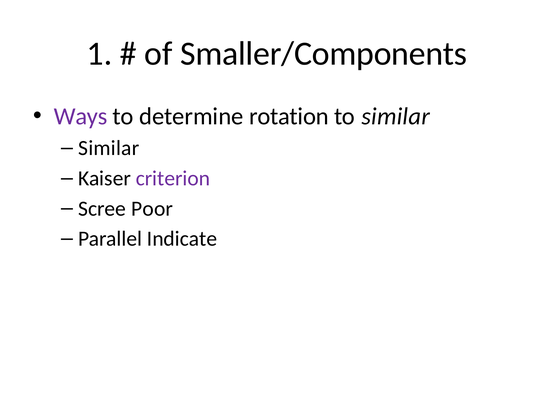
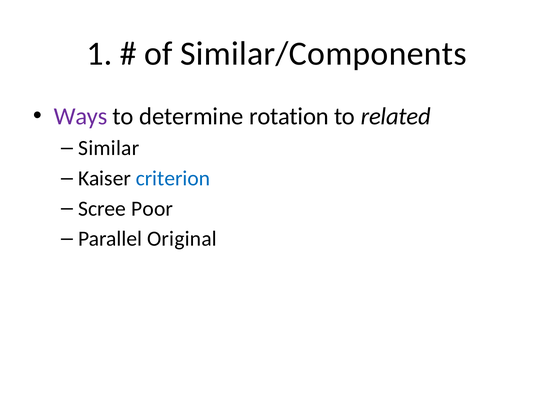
Smaller/Components: Smaller/Components -> Similar/Components
to similar: similar -> related
criterion colour: purple -> blue
Indicate: Indicate -> Original
